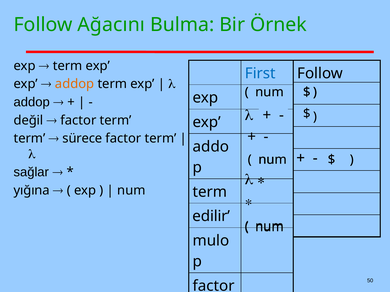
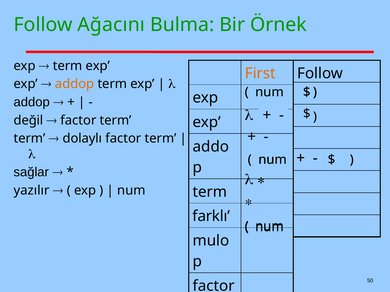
First colour: blue -> orange
sürece: sürece -> dolaylı
yığına: yığına -> yazılır
edilir: edilir -> farklı
